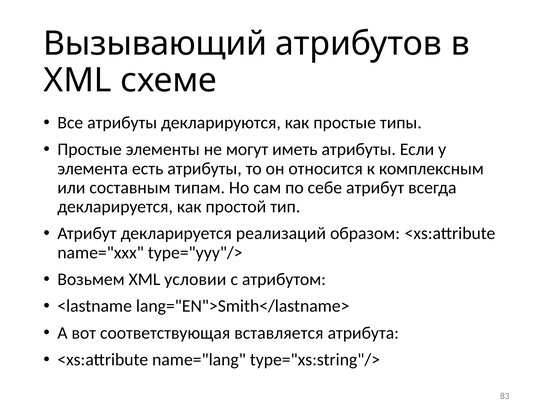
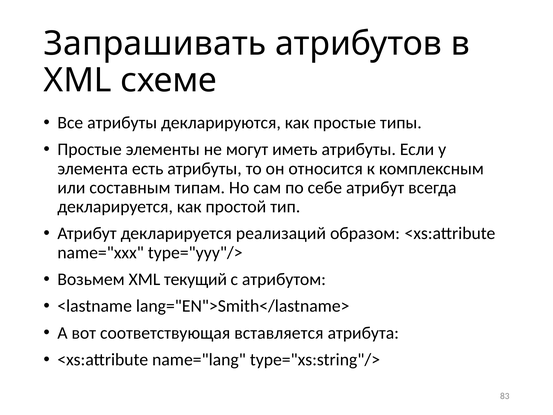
Вызывающий: Вызывающий -> Запрашивать
условии: условии -> текущий
